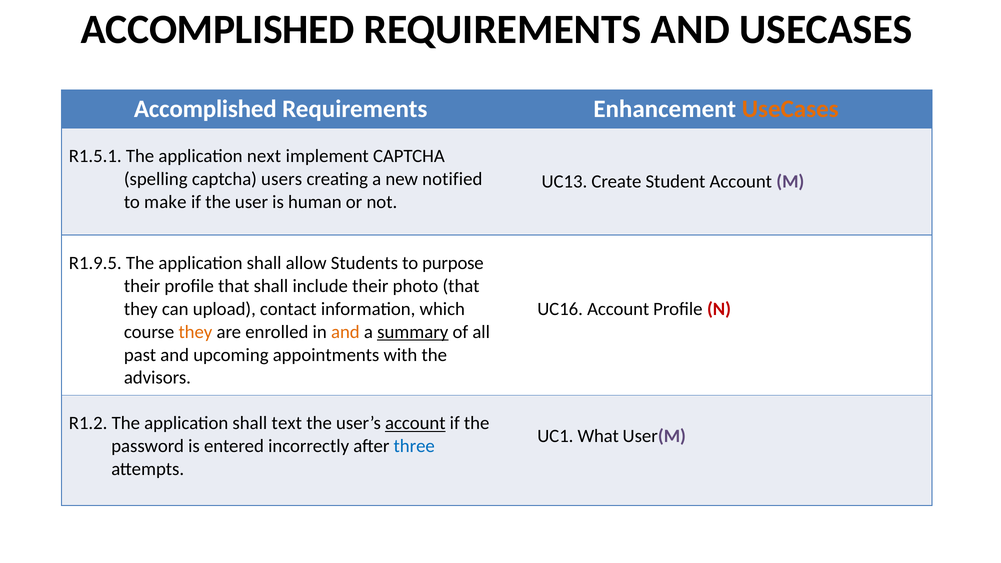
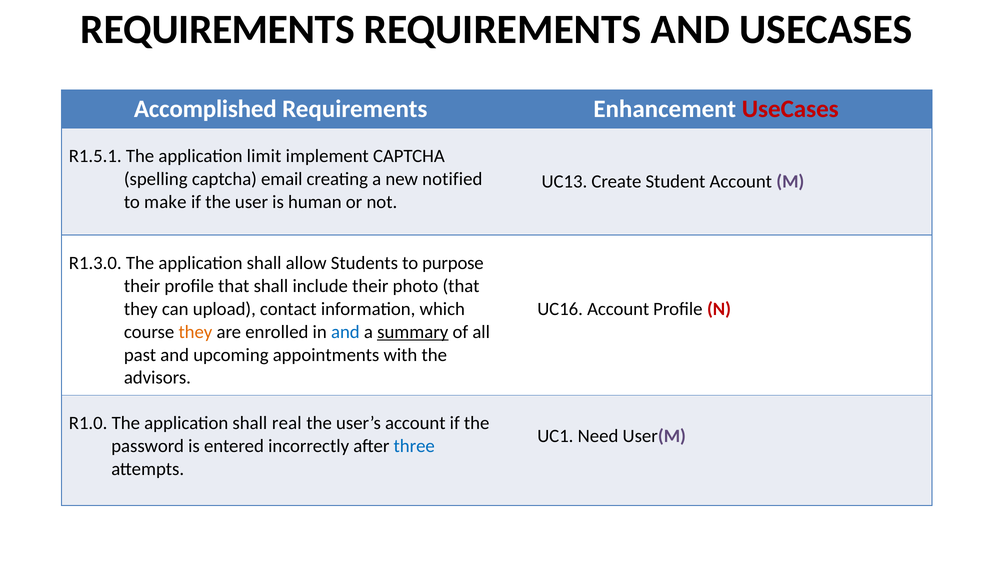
ACCOMPLISHED at (218, 30): ACCOMPLISHED -> REQUIREMENTS
UseCases at (790, 109) colour: orange -> red
next: next -> limit
users: users -> email
R1.9.5: R1.9.5 -> R1.3.0
and at (345, 332) colour: orange -> blue
R1.2: R1.2 -> R1.0
text: text -> real
account at (415, 423) underline: present -> none
What: What -> Need
